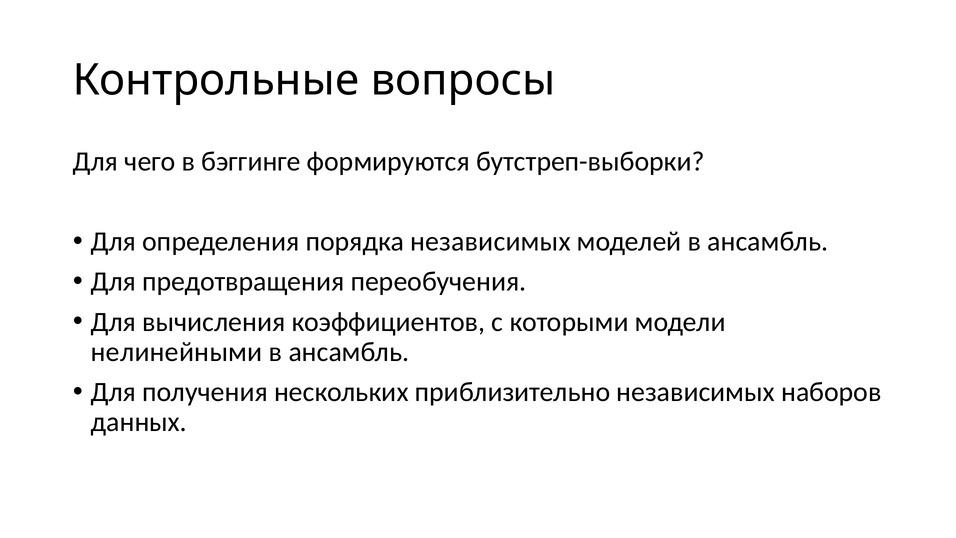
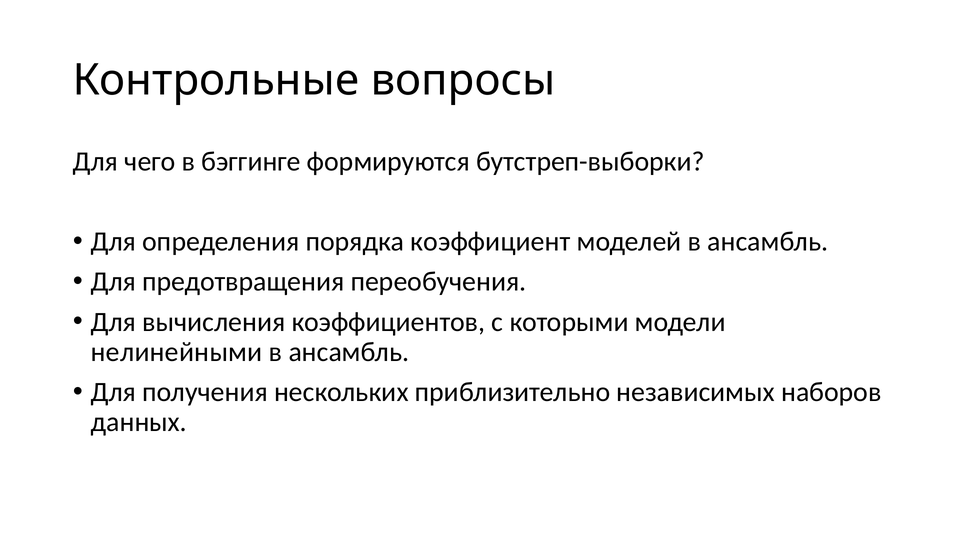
порядка независимых: независимых -> коэффициент
